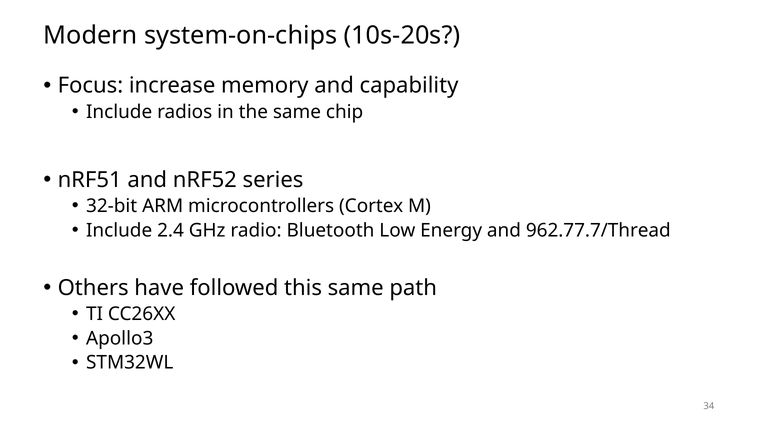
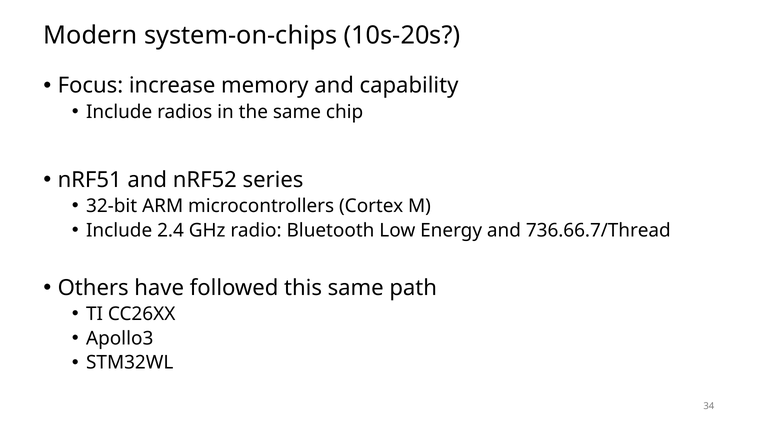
962.77.7/Thread: 962.77.7/Thread -> 736.66.7/Thread
